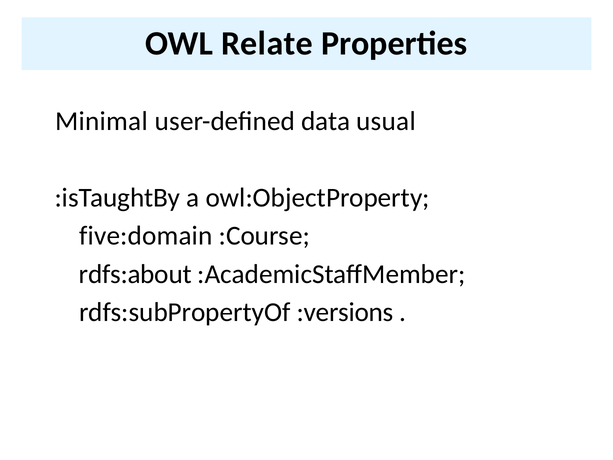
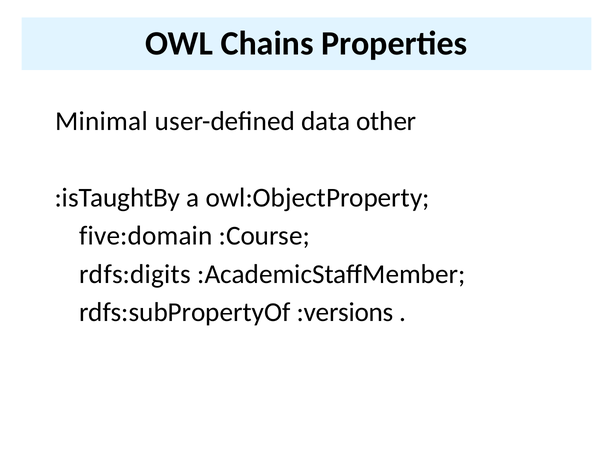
Relate: Relate -> Chains
usual: usual -> other
rdfs:about: rdfs:about -> rdfs:digits
